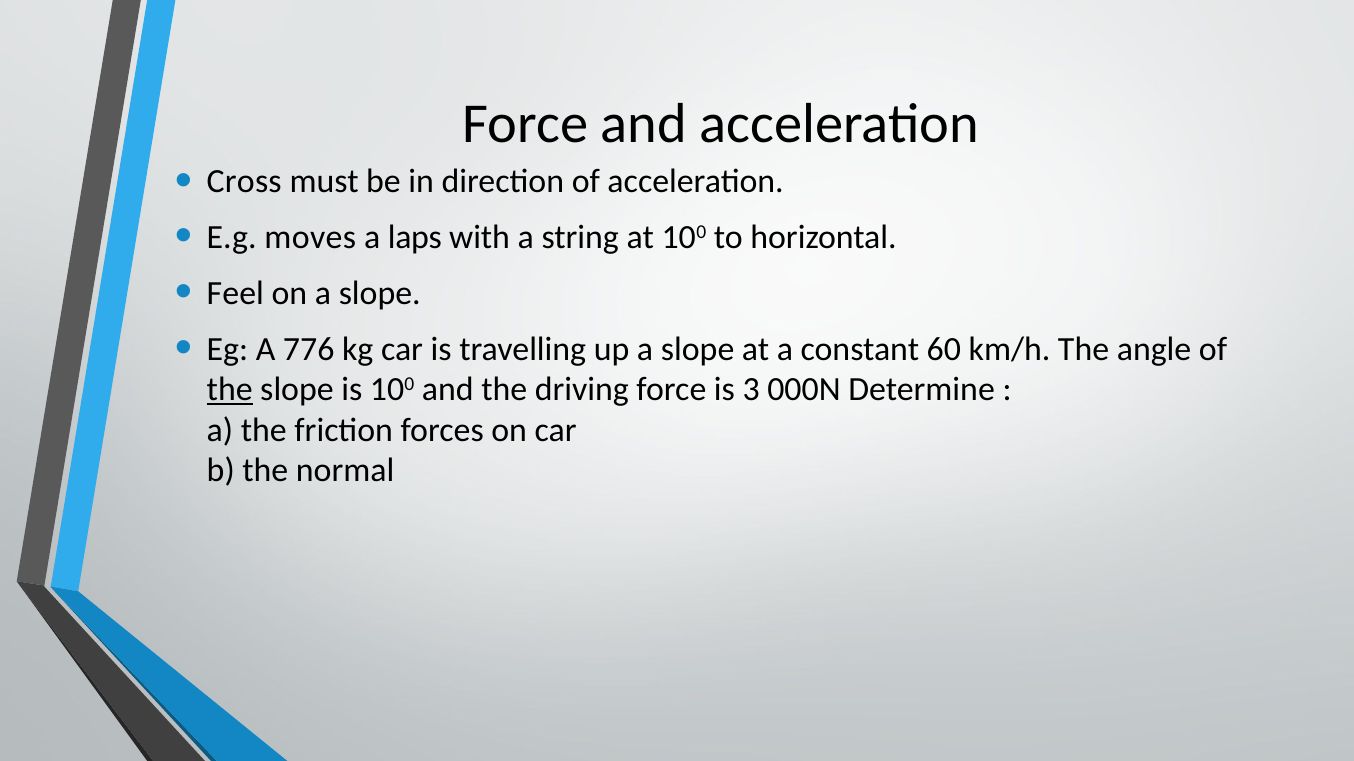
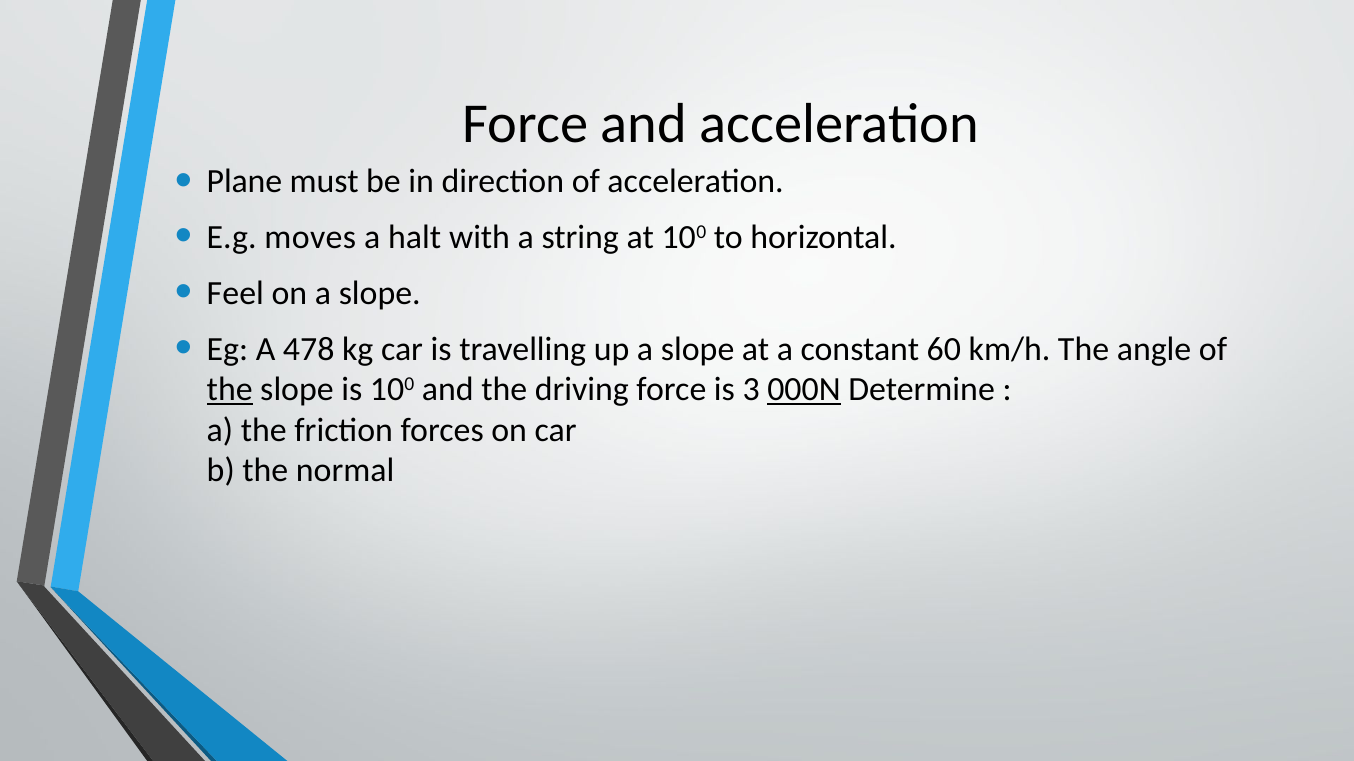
Cross: Cross -> Plane
laps: laps -> halt
776: 776 -> 478
000N underline: none -> present
